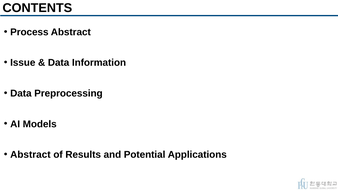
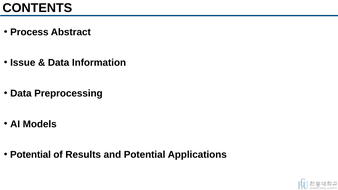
Abstract at (30, 155): Abstract -> Potential
